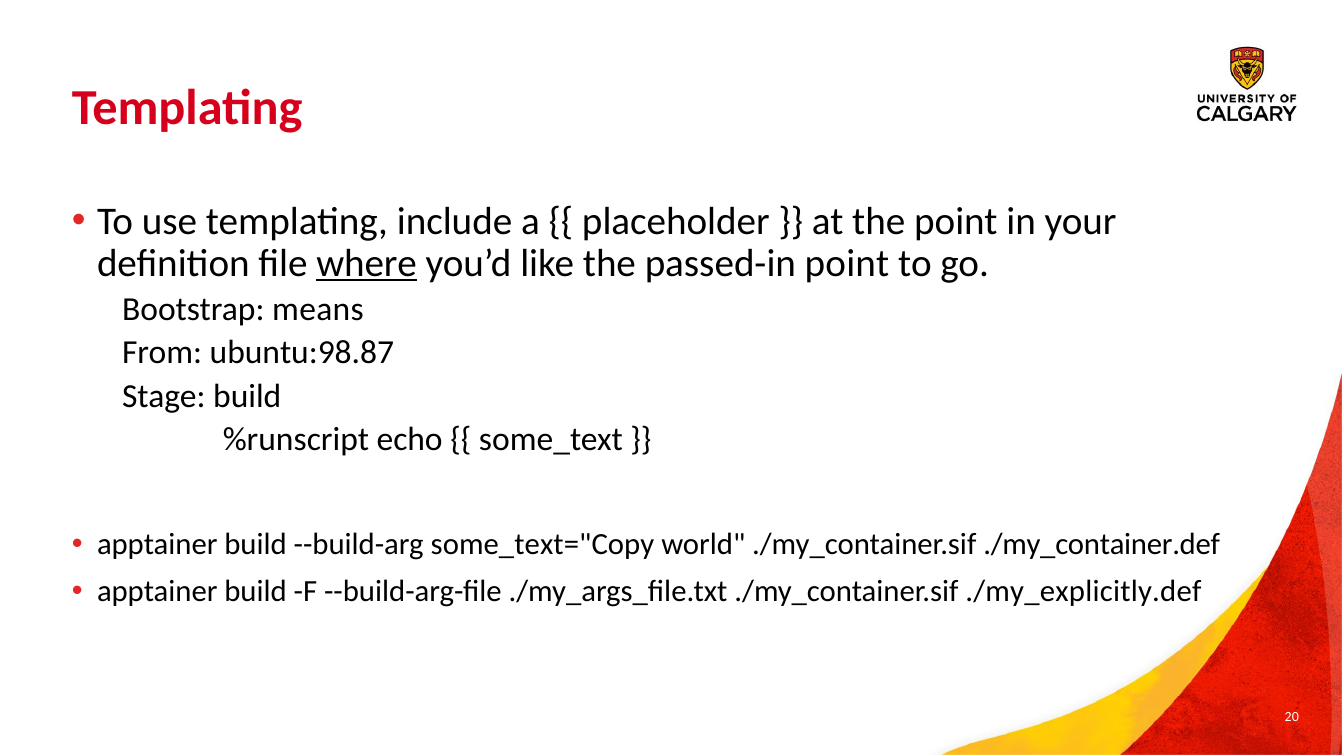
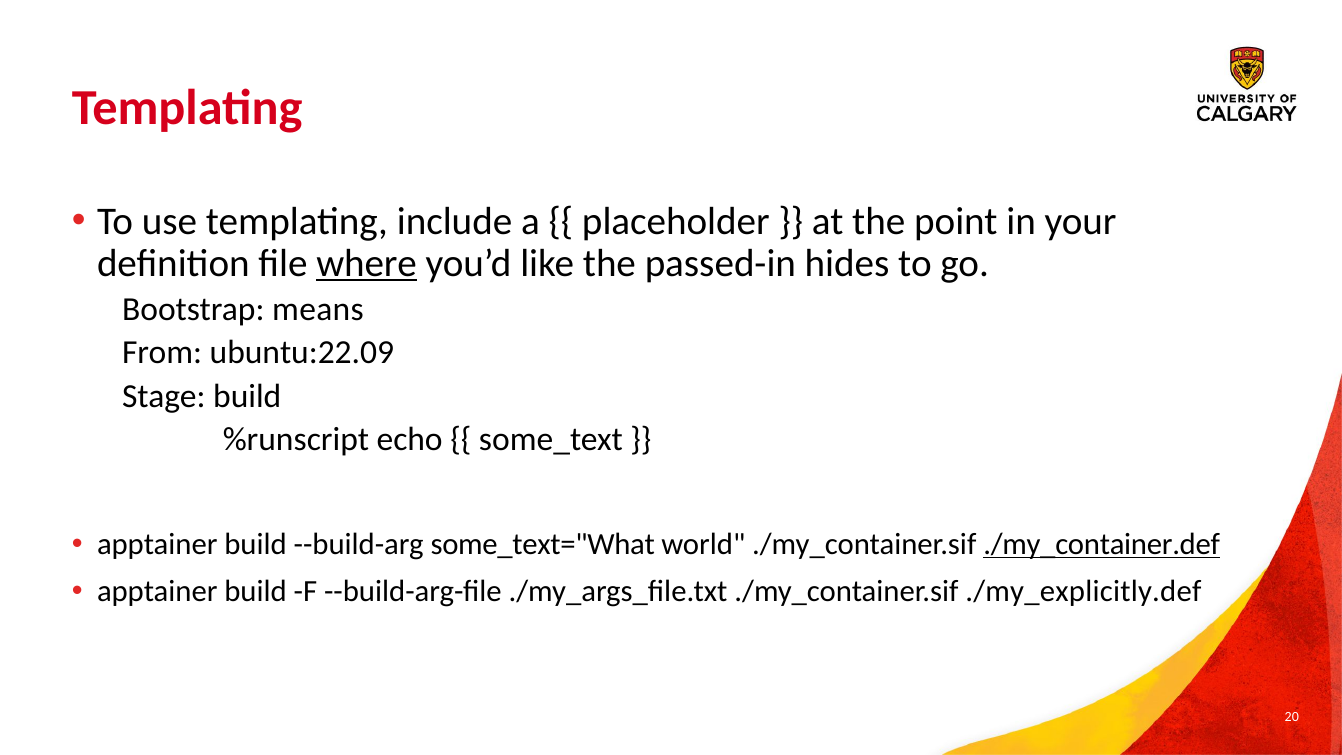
passed-in point: point -> hides
ubuntu:98.87: ubuntu:98.87 -> ubuntu:22.09
some_text="Copy: some_text="Copy -> some_text="What
./my_container.def underline: none -> present
